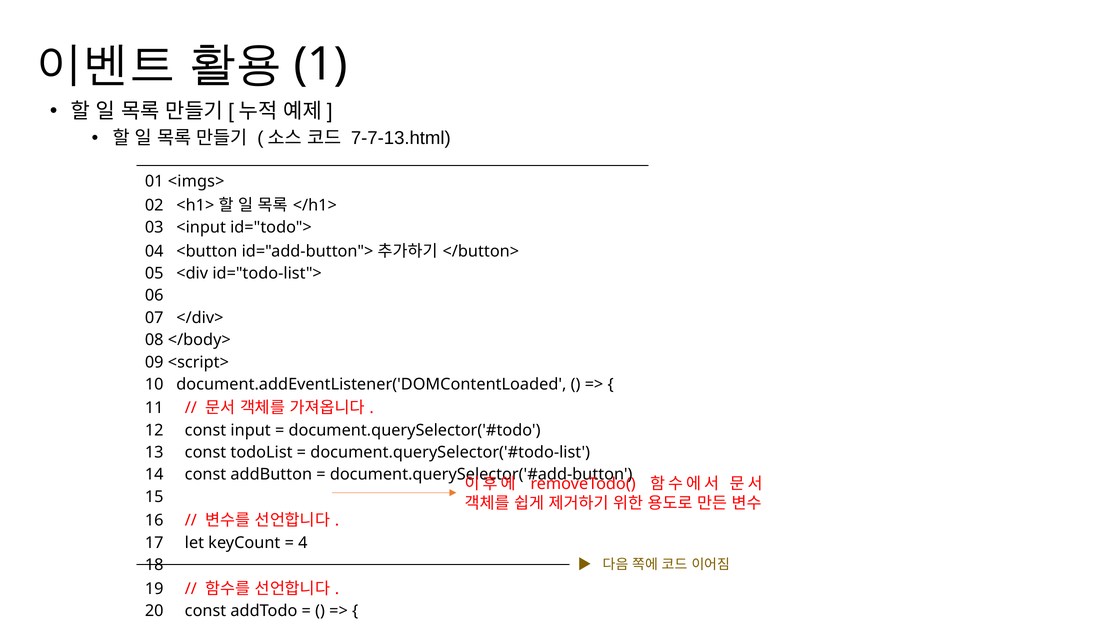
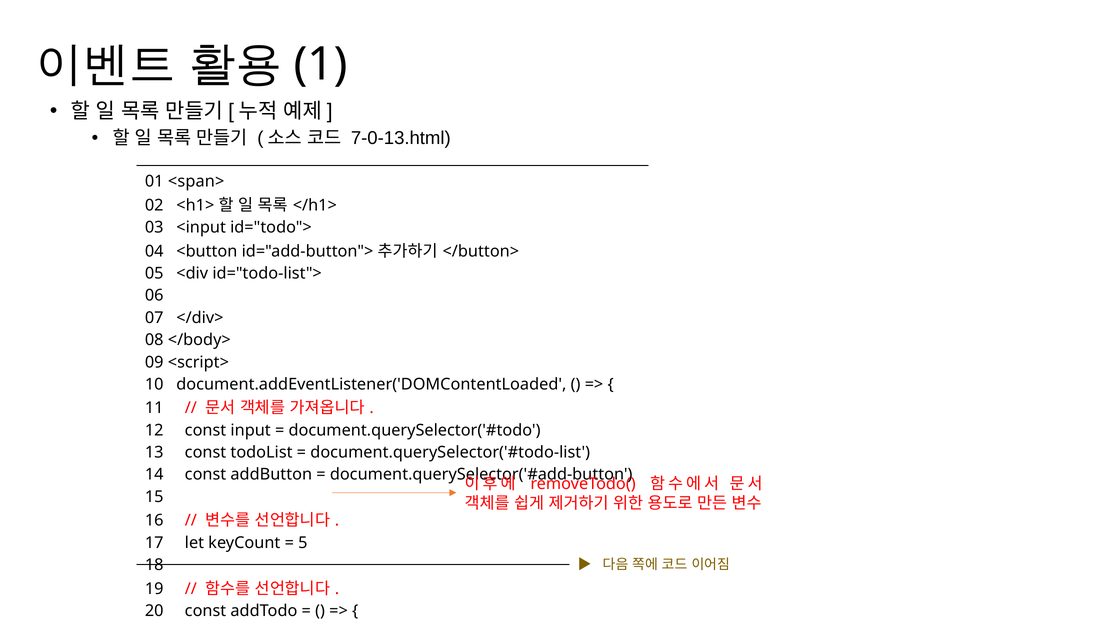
7-7-13.html: 7-7-13.html -> 7-0-13.html
<imgs>: <imgs> -> <span>
4: 4 -> 5
